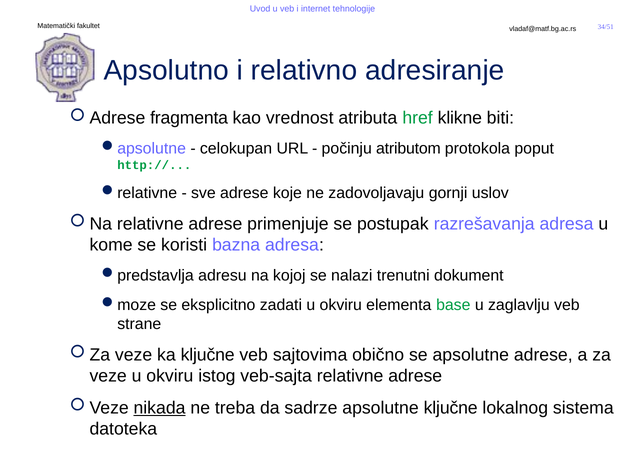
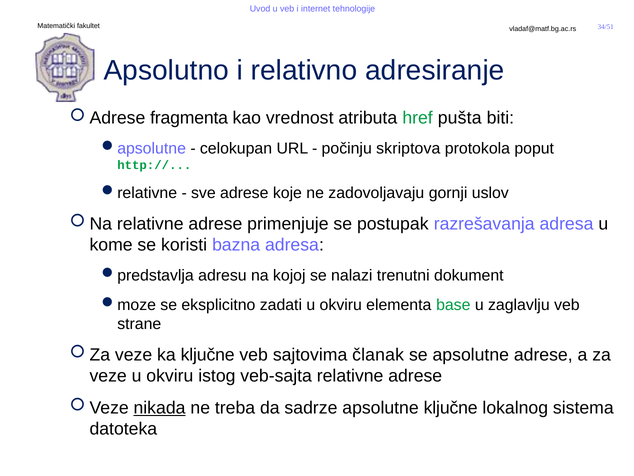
klikne: klikne -> pušta
atributom: atributom -> skriptova
obično: obično -> članak
